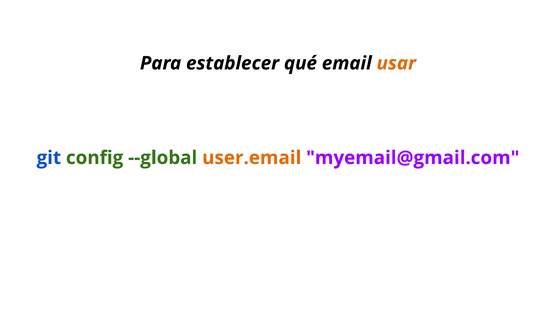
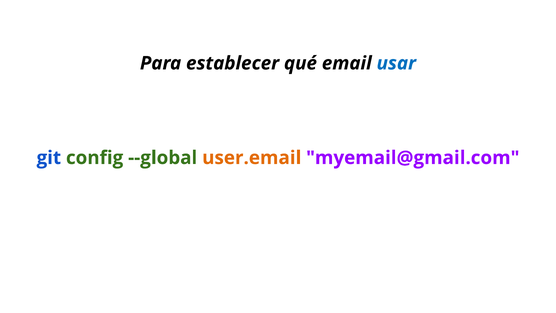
usar colour: orange -> blue
